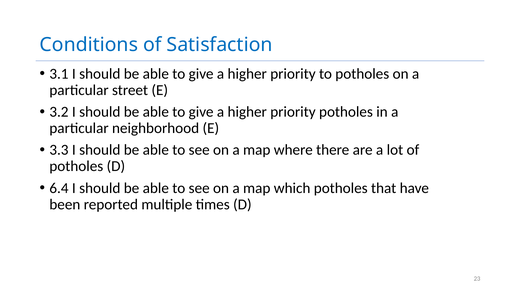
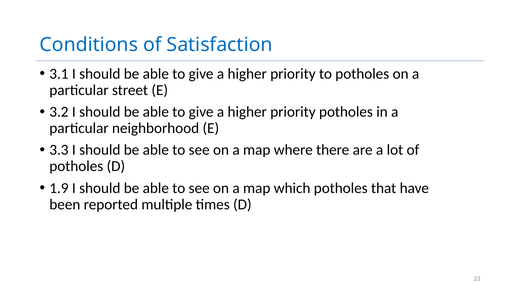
6.4: 6.4 -> 1.9
